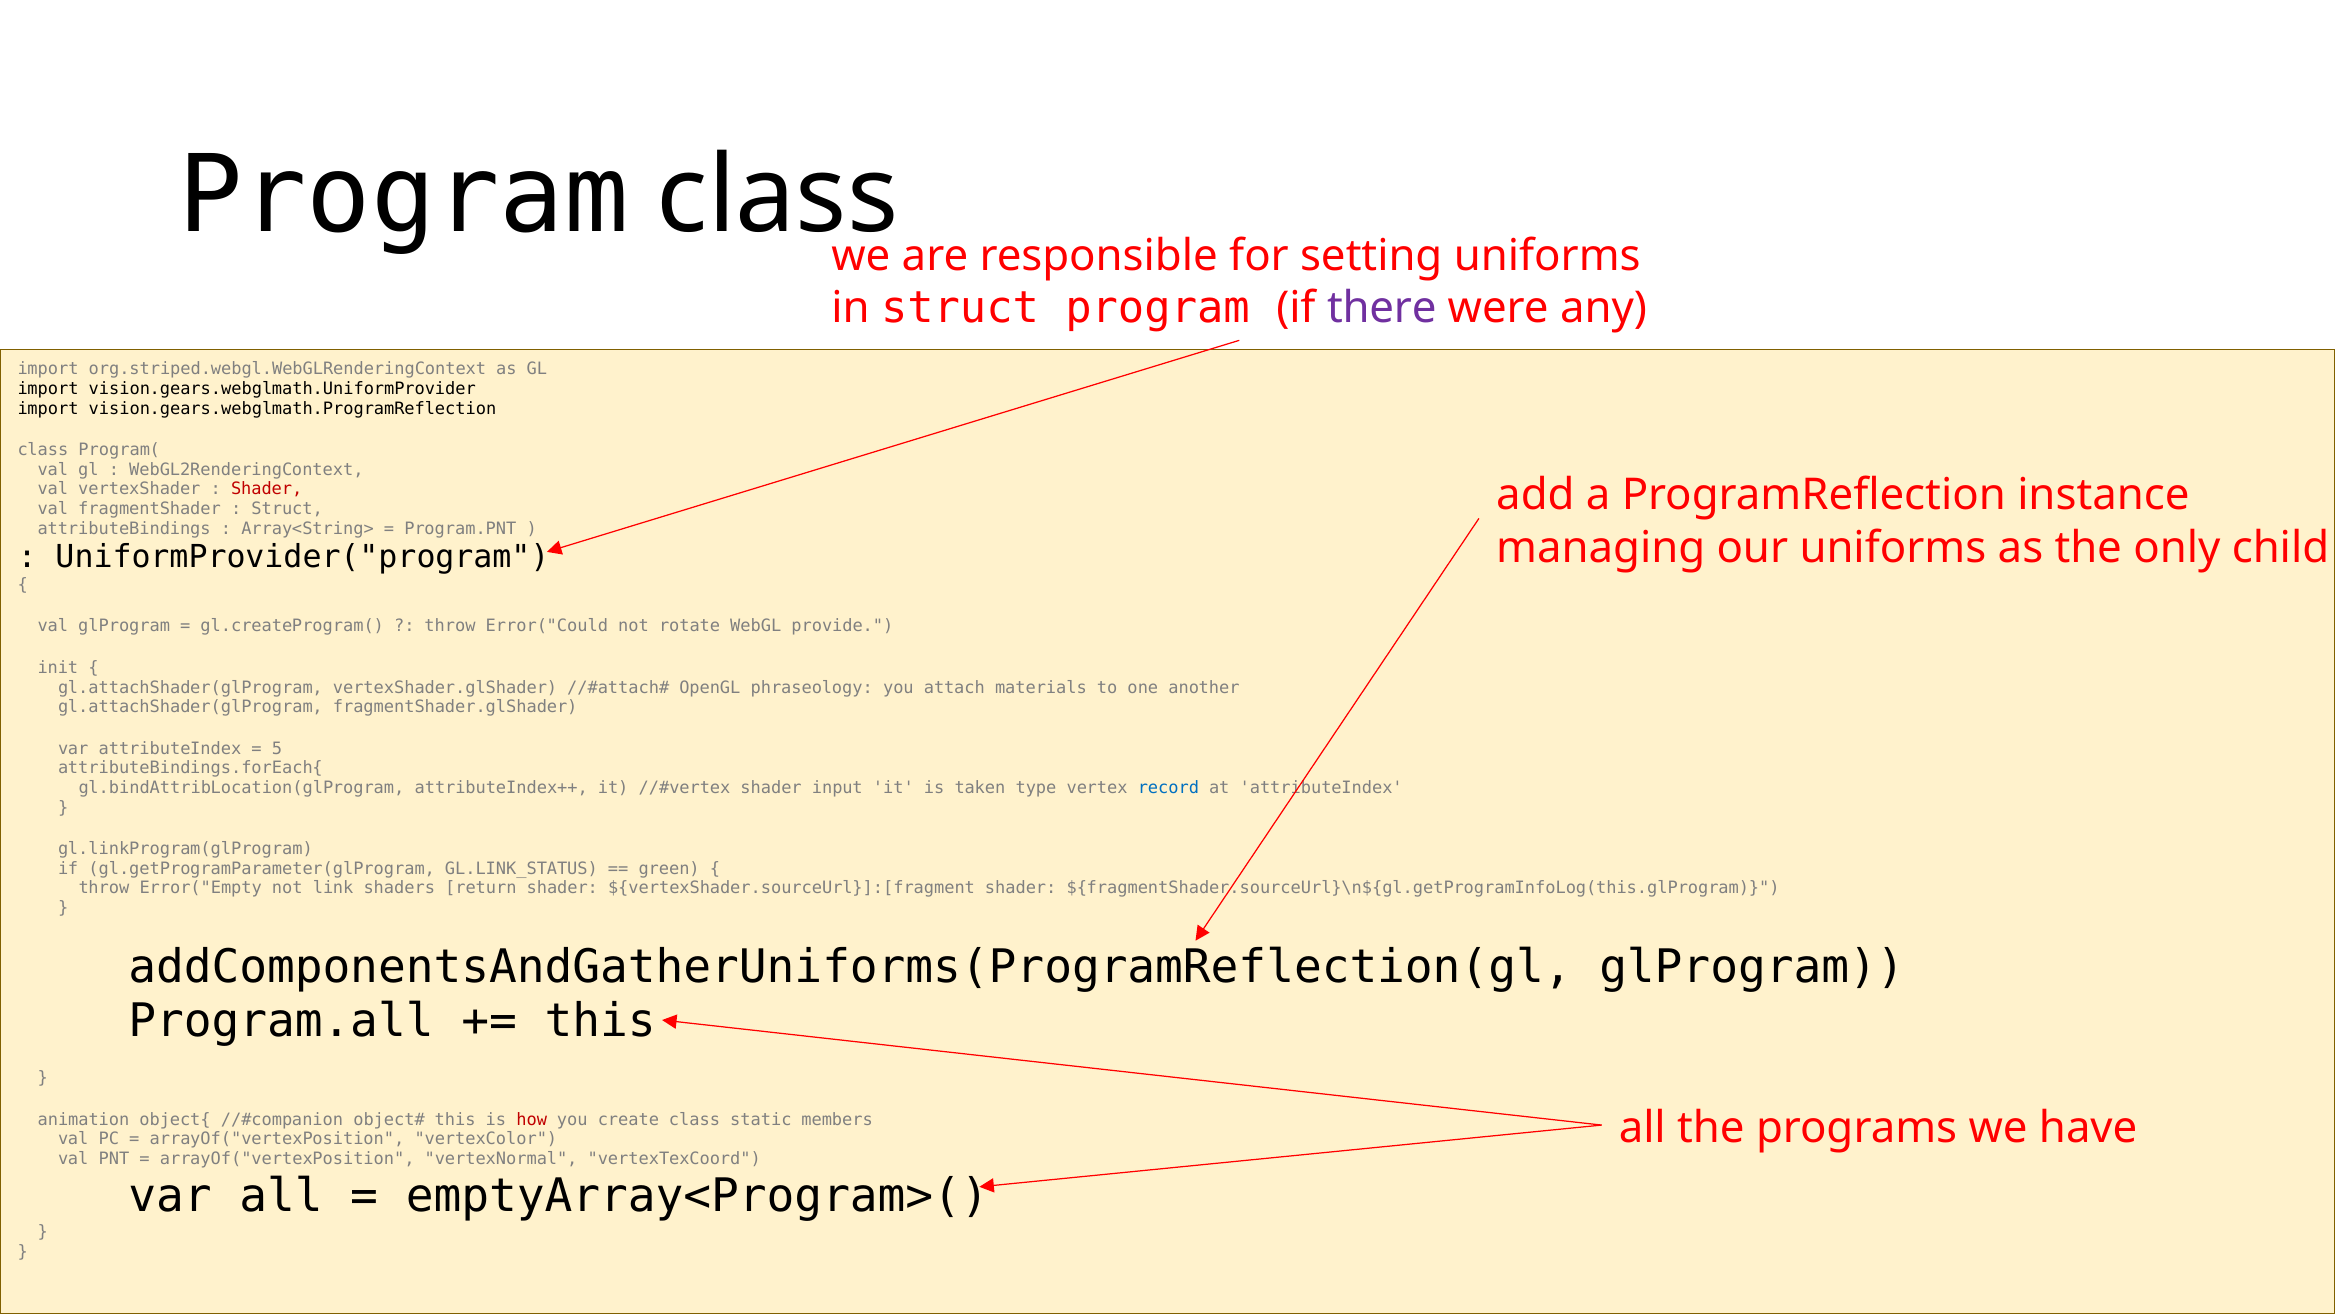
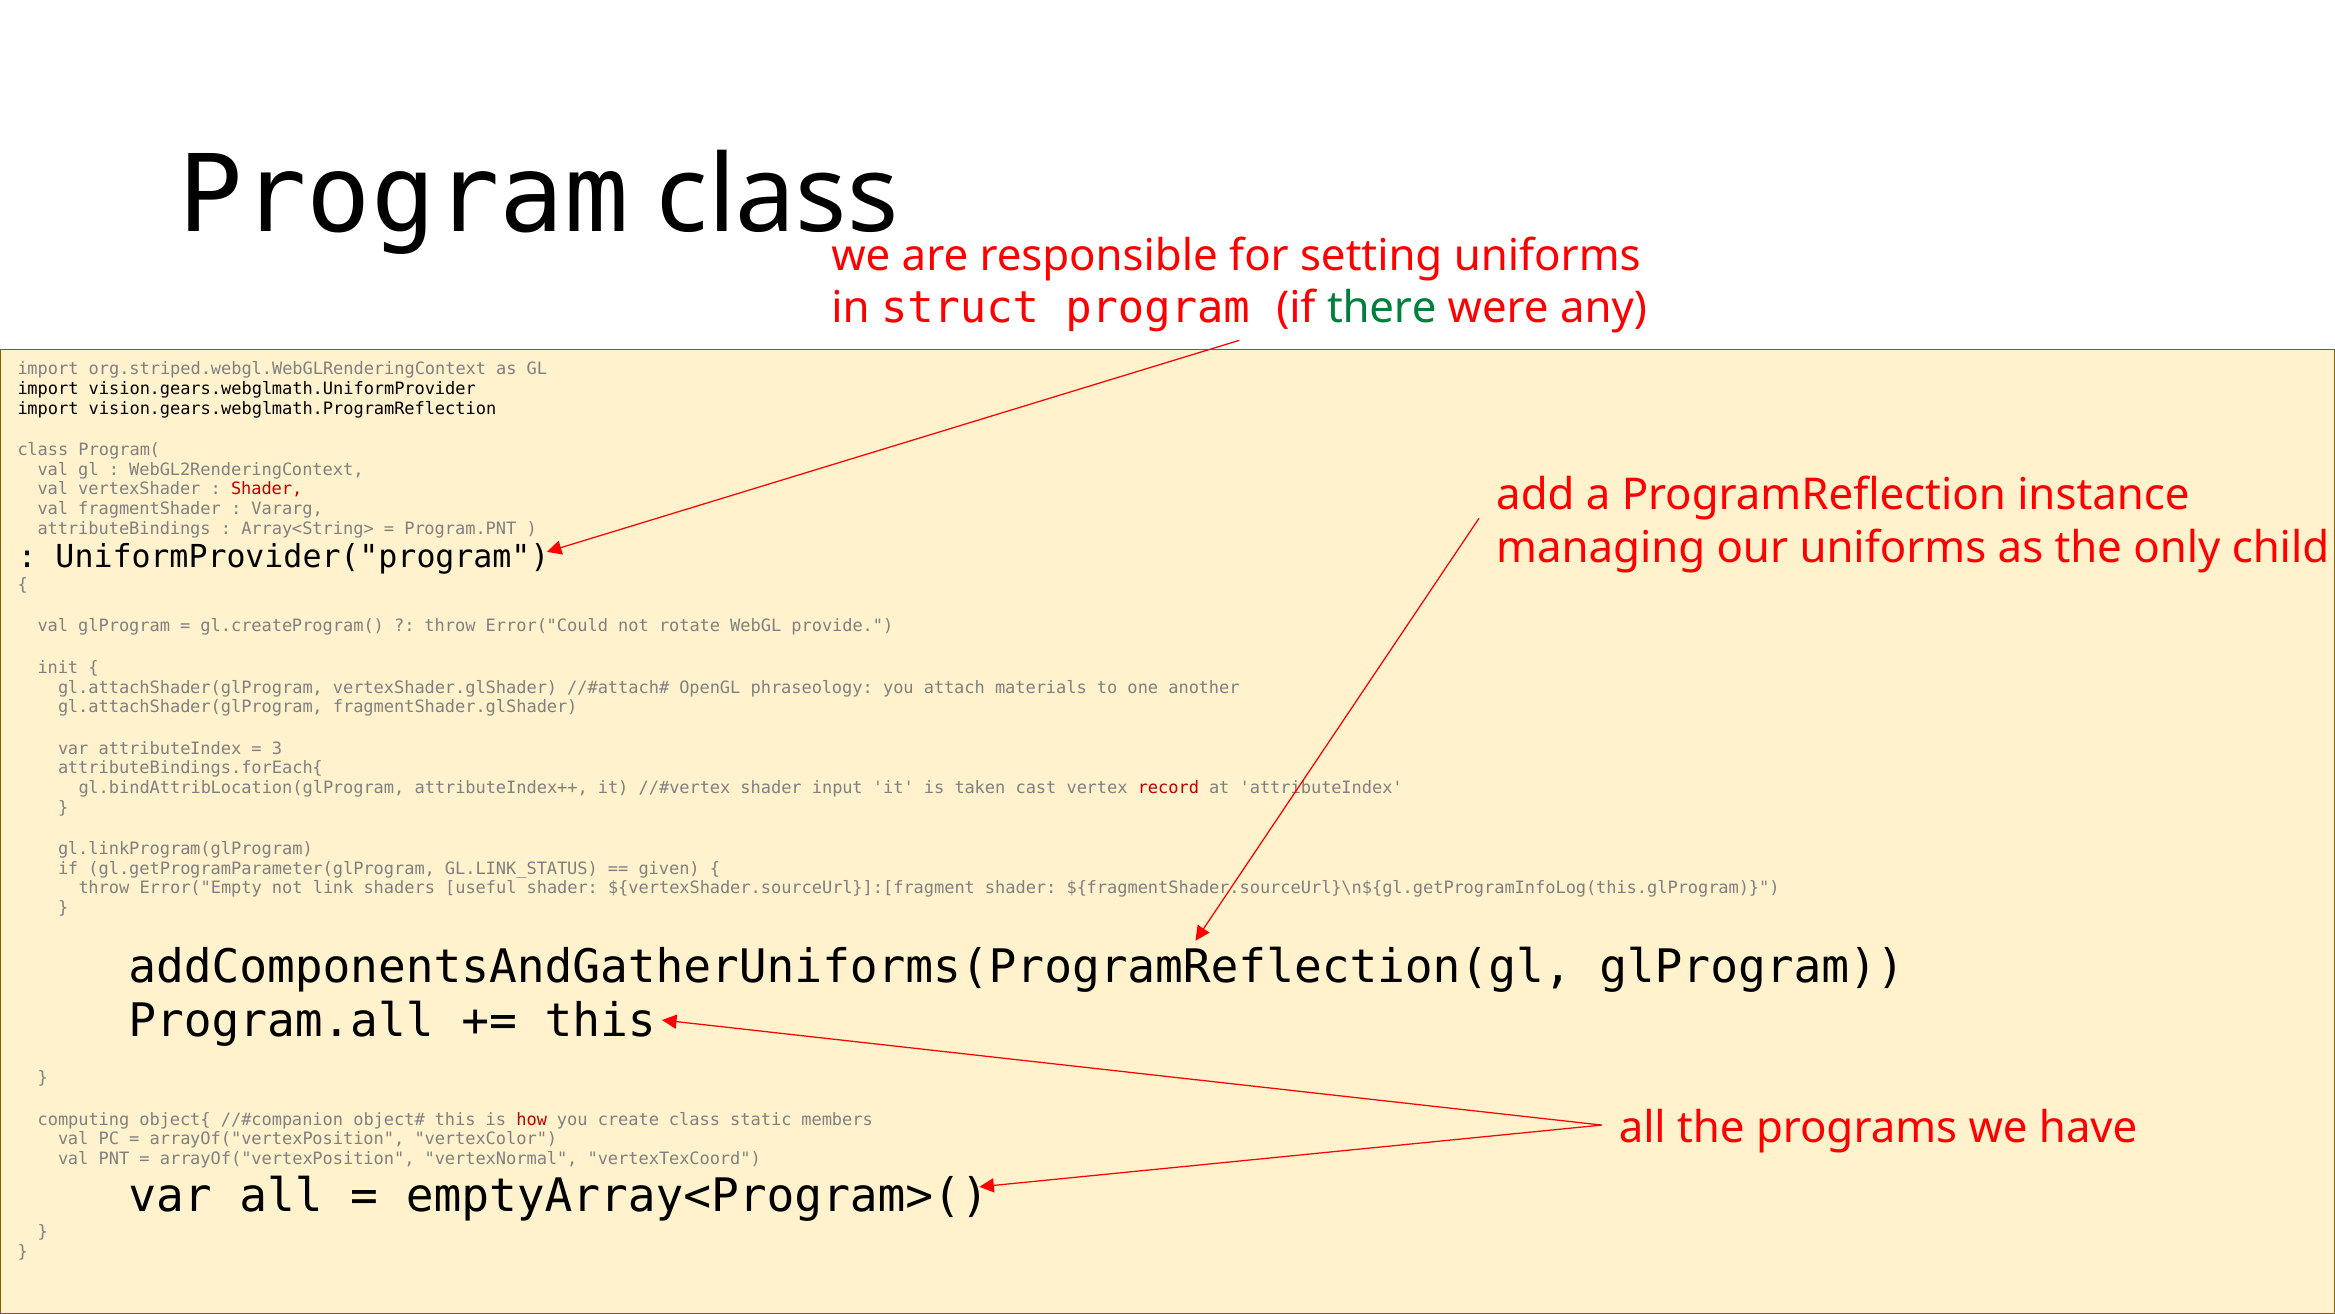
there colour: purple -> green
Struct at (287, 509): Struct -> Vararg
5: 5 -> 3
type: type -> cast
record colour: blue -> red
green: green -> given
return: return -> useful
animation: animation -> computing
